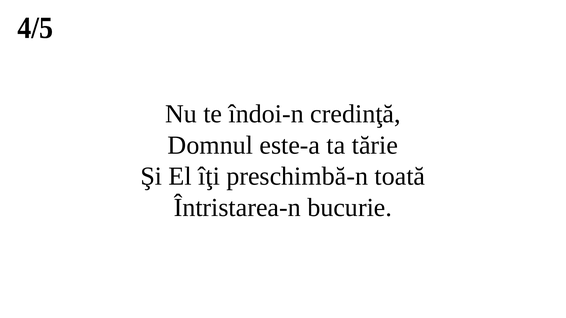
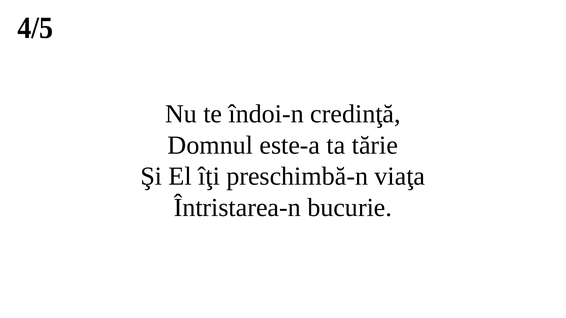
toată: toată -> viaţa
